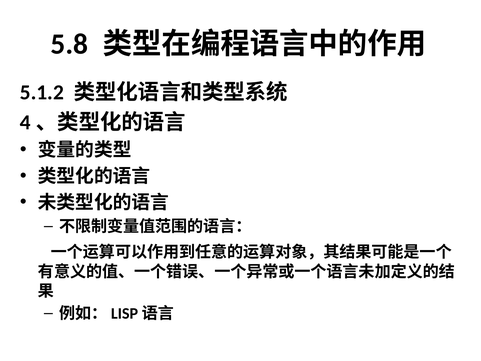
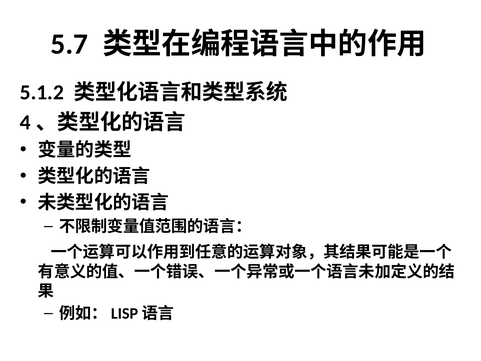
5.8: 5.8 -> 5.7
